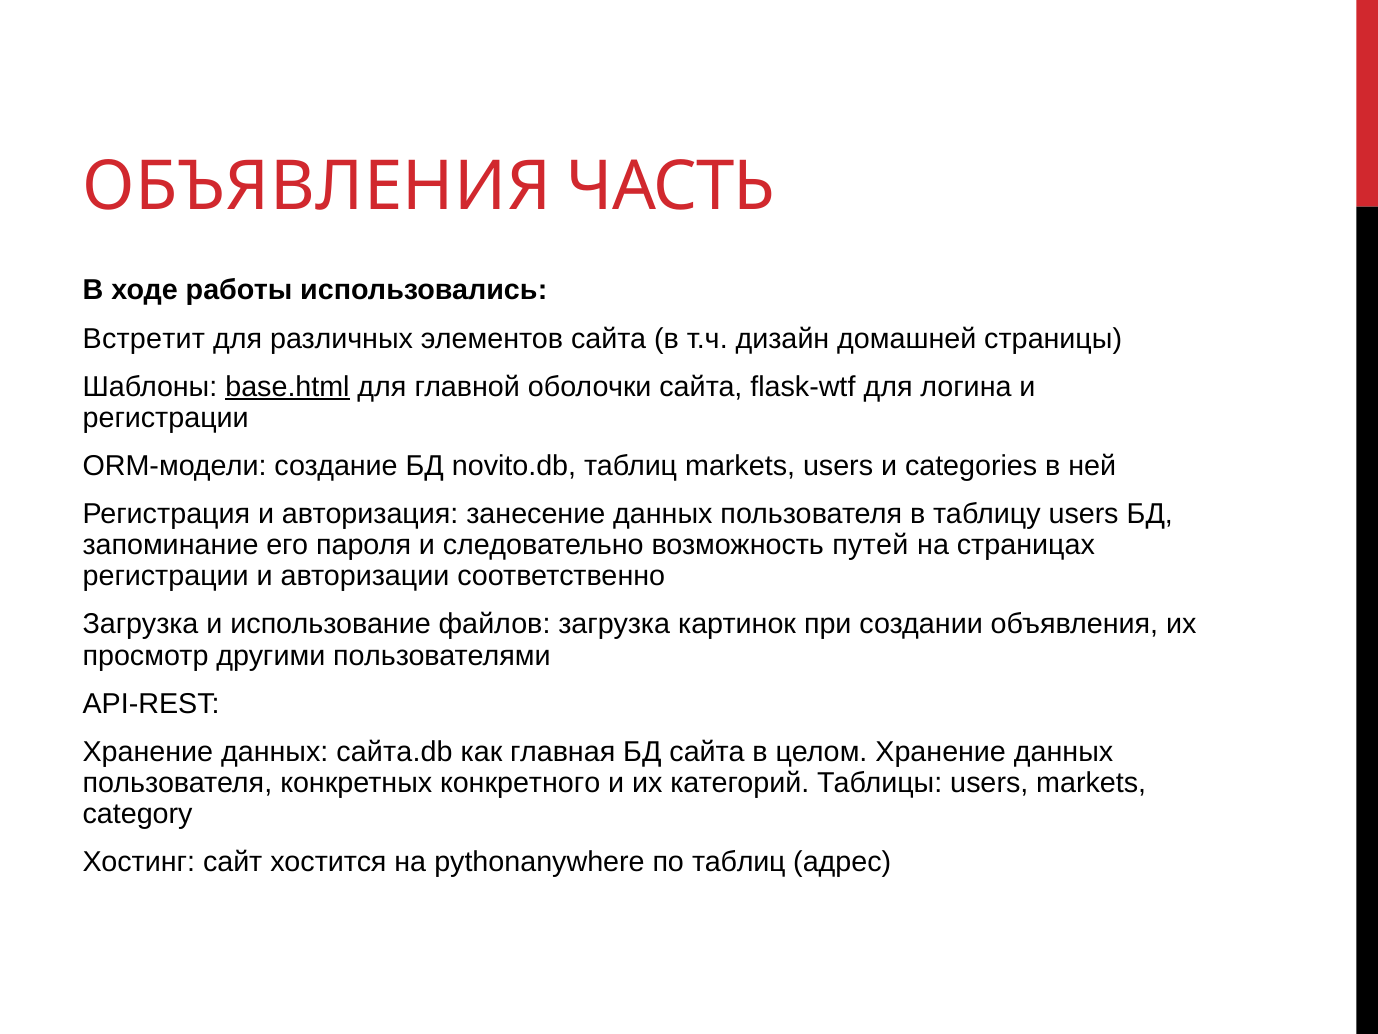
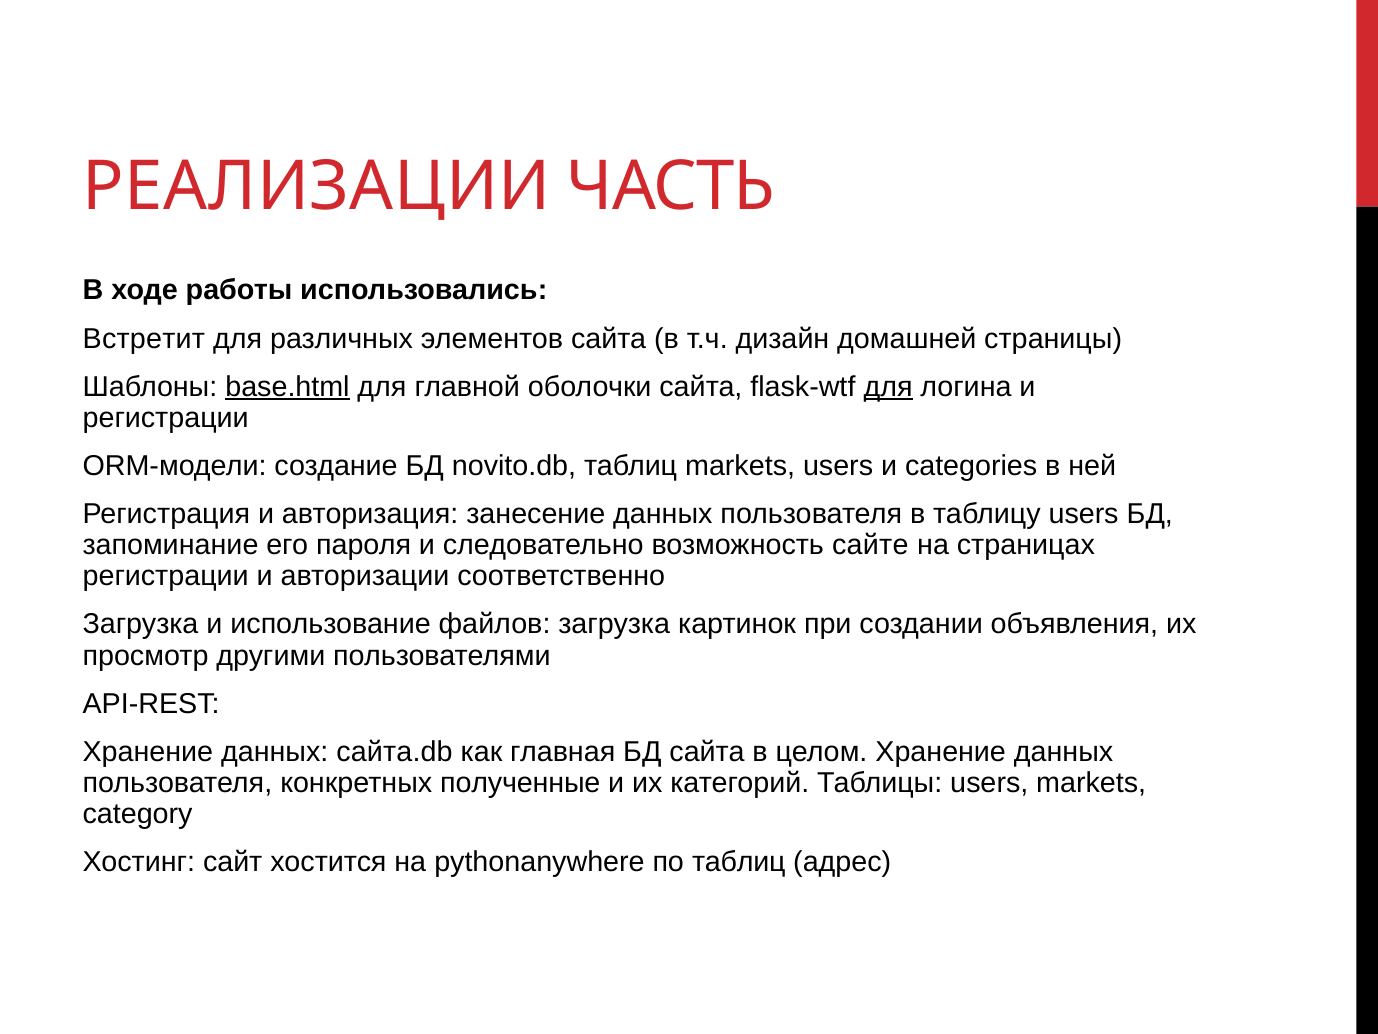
ОБЪЯВЛЕНИЯ at (317, 186): ОБЪЯВЛЕНИЯ -> РЕАЛИЗАЦИИ
для at (888, 387) underline: none -> present
путей: путей -> сайте
конкретного: конкретного -> полученные
